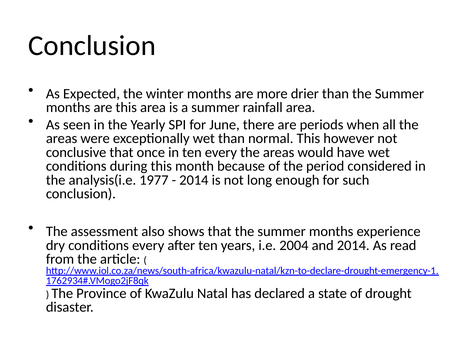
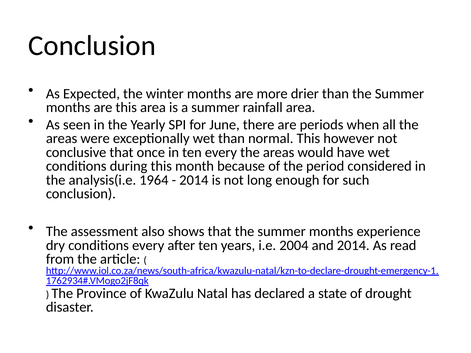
1977: 1977 -> 1964
